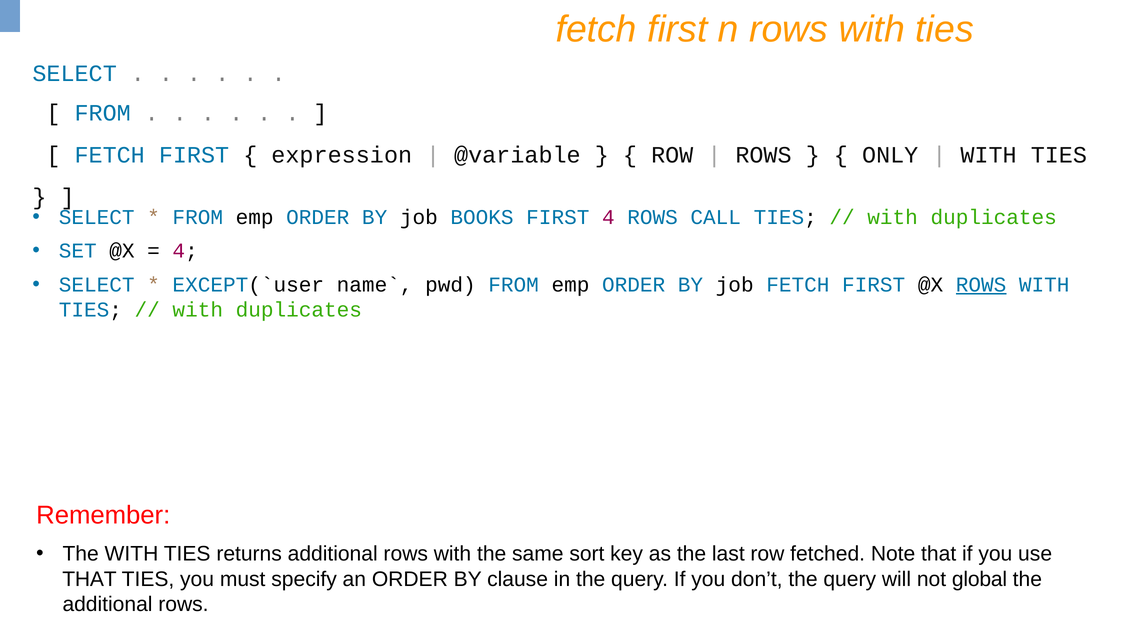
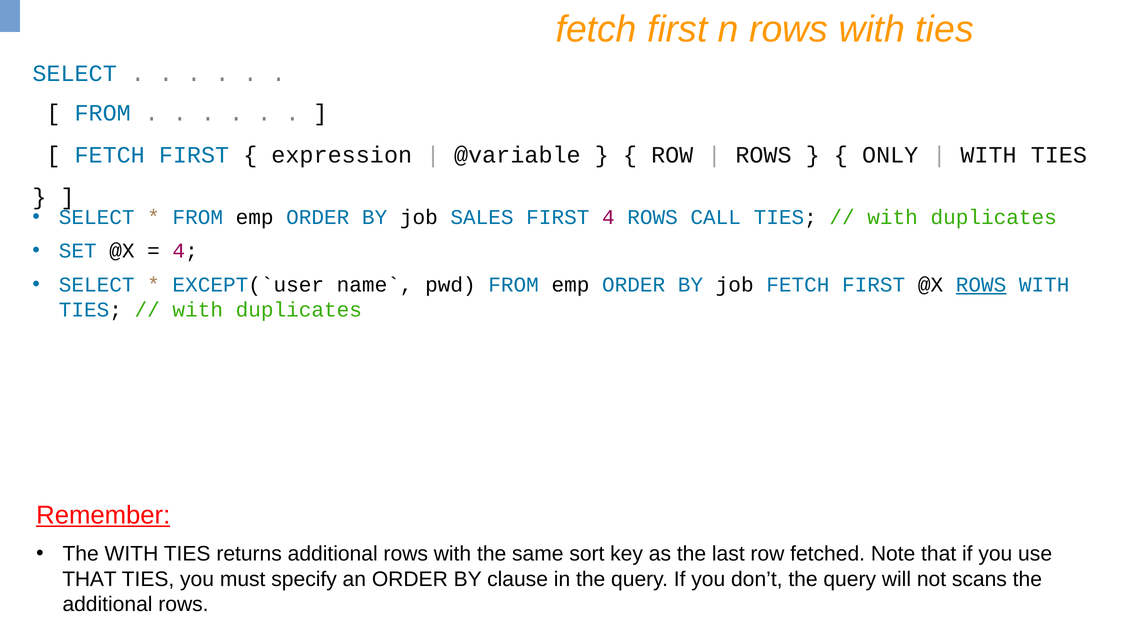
BOOKS: BOOKS -> SALES
Remember underline: none -> present
global: global -> scans
